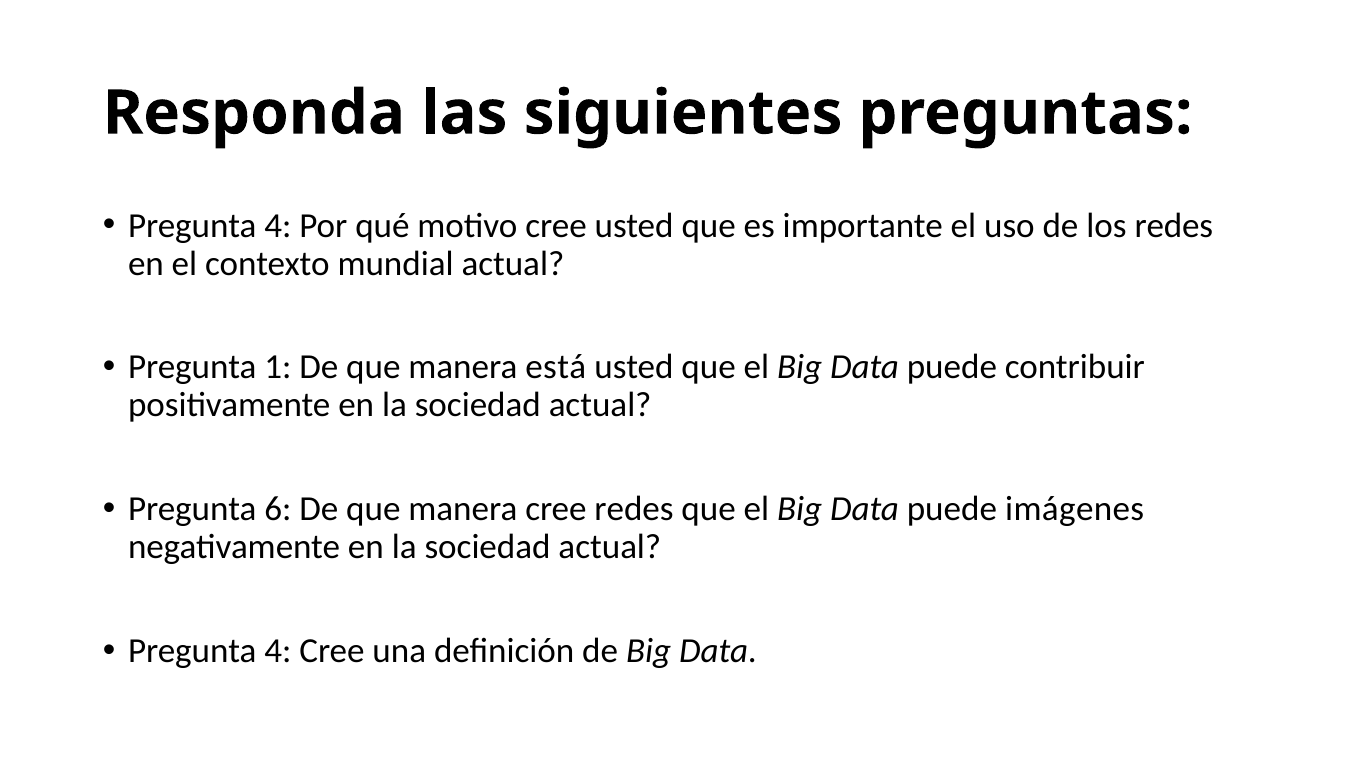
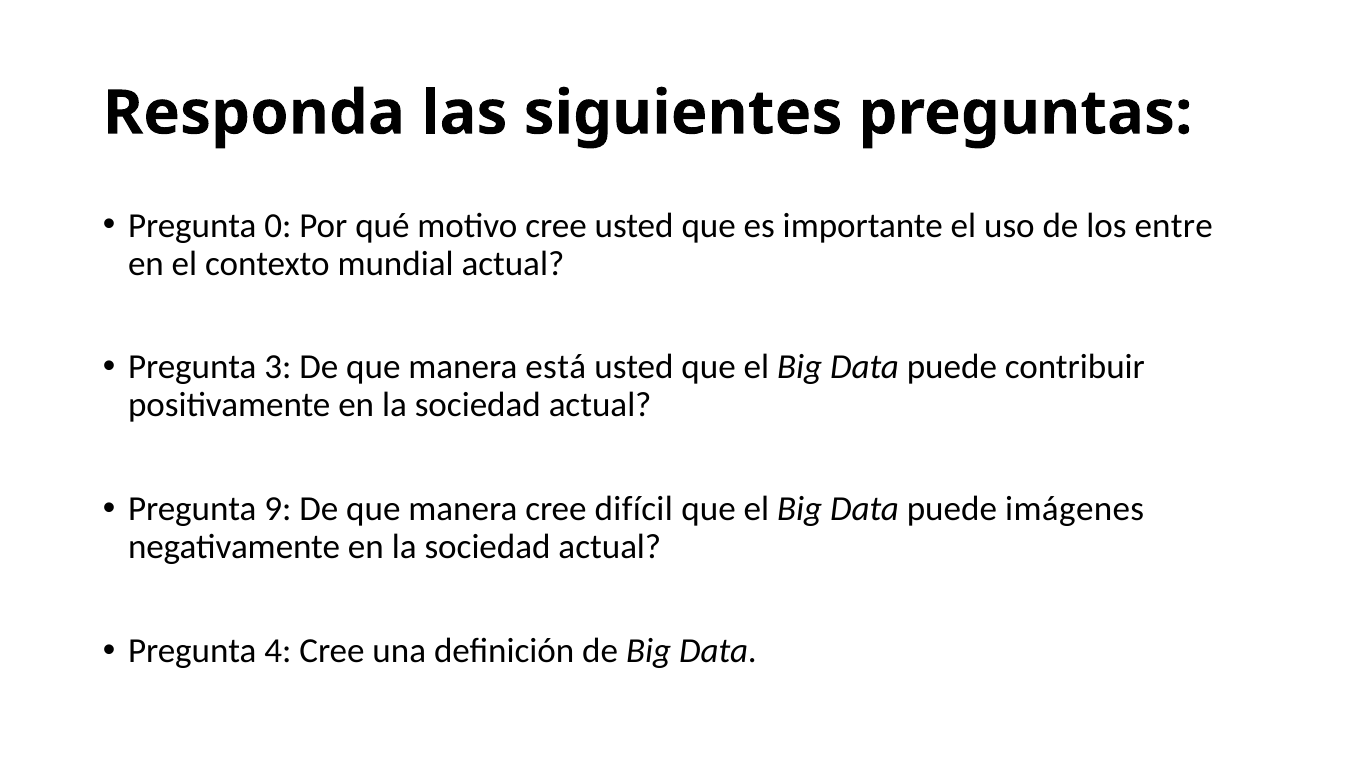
4 at (278, 226): 4 -> 0
los redes: redes -> entre
1: 1 -> 3
6: 6 -> 9
cree redes: redes -> difícil
